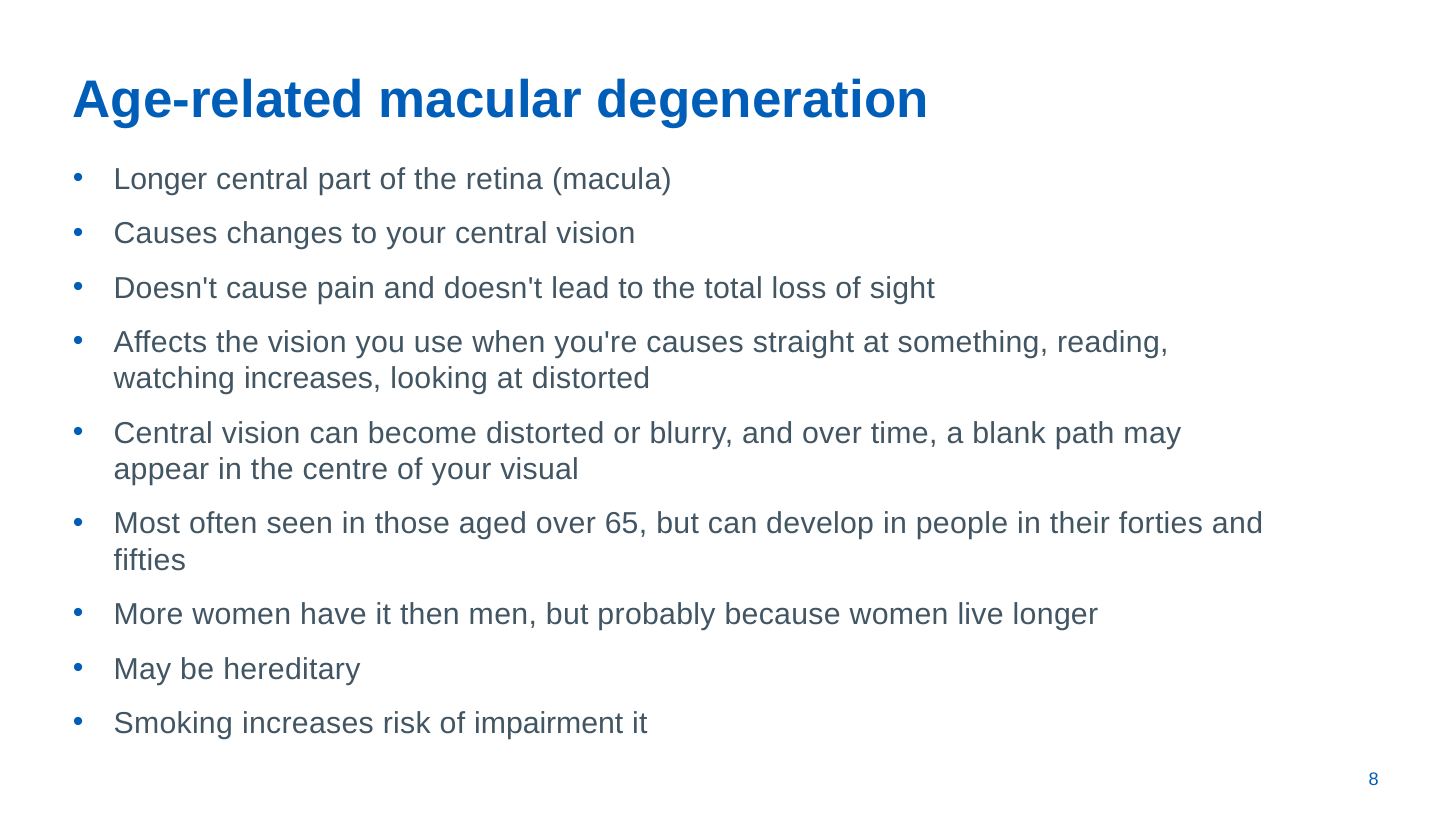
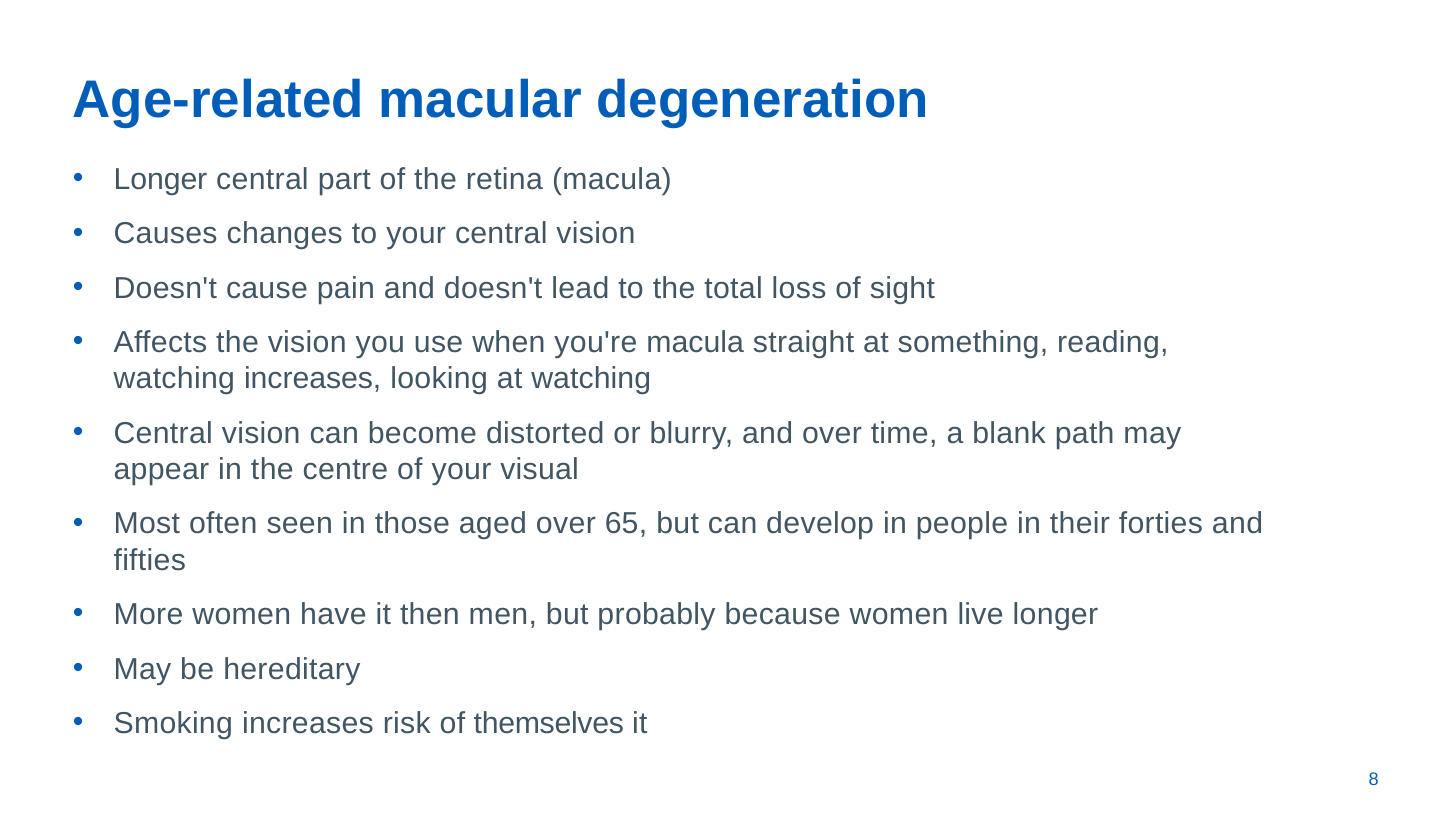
you're causes: causes -> macula
at distorted: distorted -> watching
impairment: impairment -> themselves
